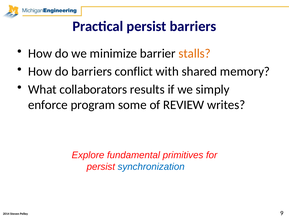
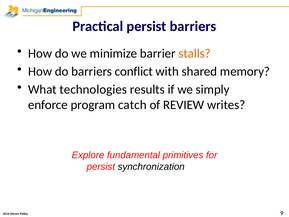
collaborators: collaborators -> technologies
some: some -> catch
synchronization colour: blue -> black
